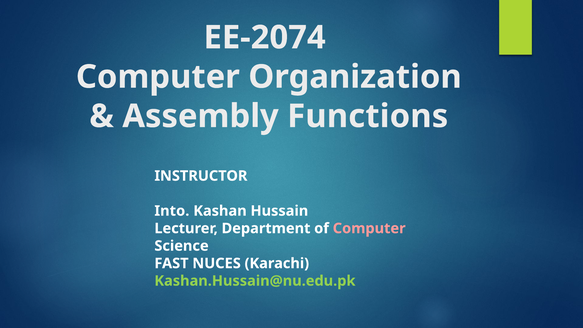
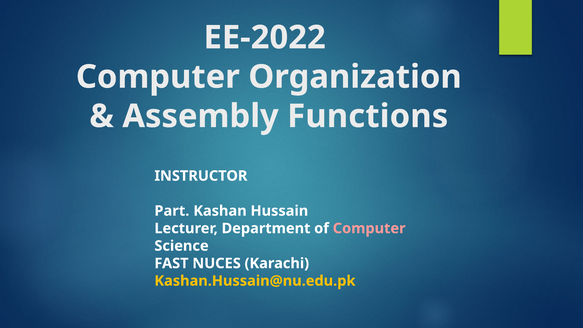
EE-2074: EE-2074 -> EE-2022
Into: Into -> Part
Kashan.Hussain@nu.edu.pk colour: light green -> yellow
